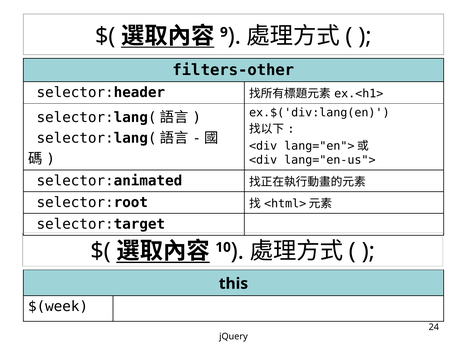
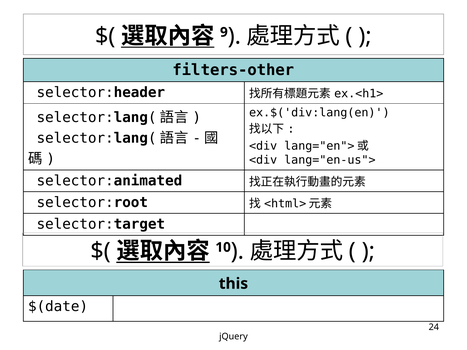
$(week: $(week -> $(date
